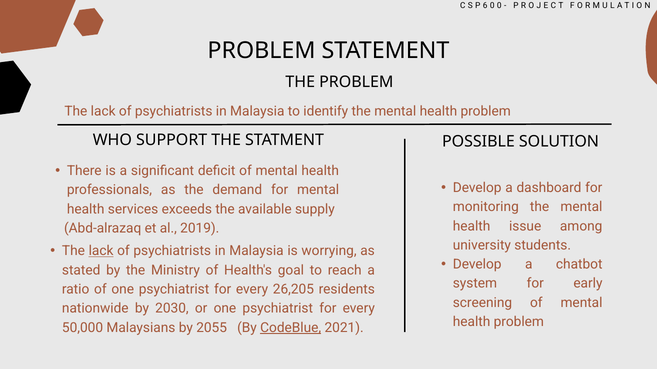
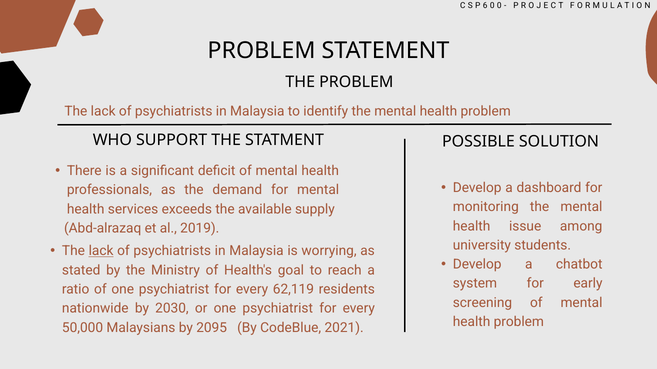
26,205: 26,205 -> 62,119
2055: 2055 -> 2095
CodeBlue underline: present -> none
